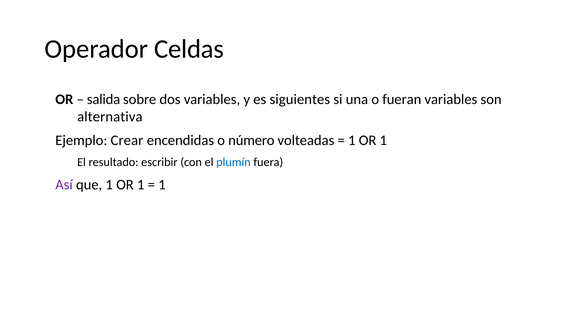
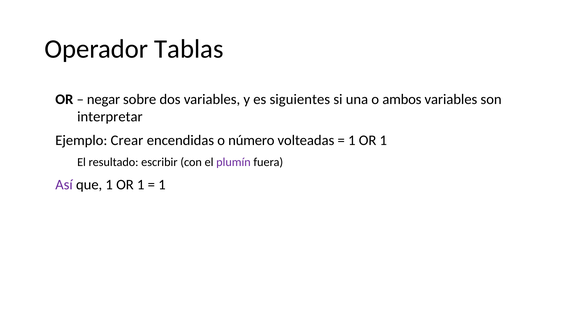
Celdas: Celdas -> Tablas
salida: salida -> negar
fueran: fueran -> ambos
alternativa: alternativa -> interpretar
plumín colour: blue -> purple
